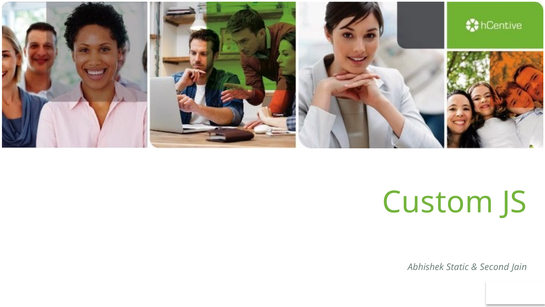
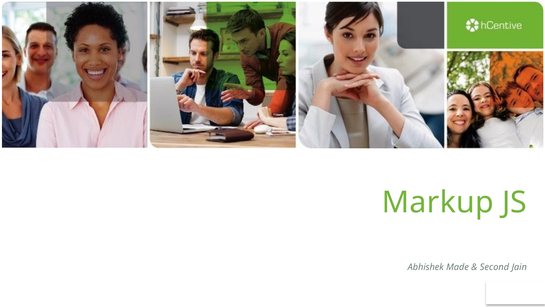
Custom: Custom -> Markup
Static: Static -> Made
